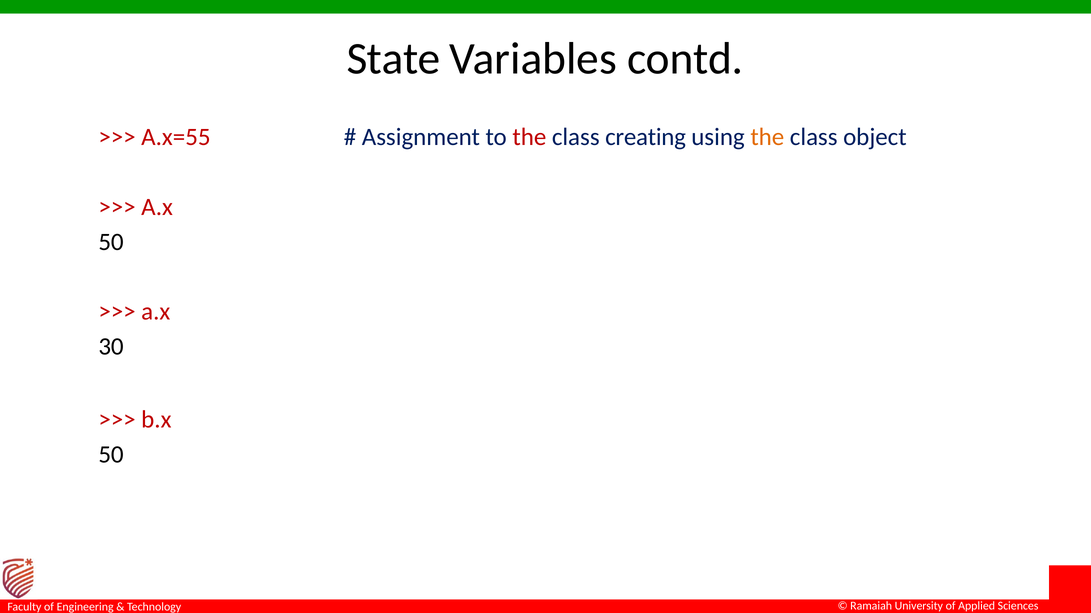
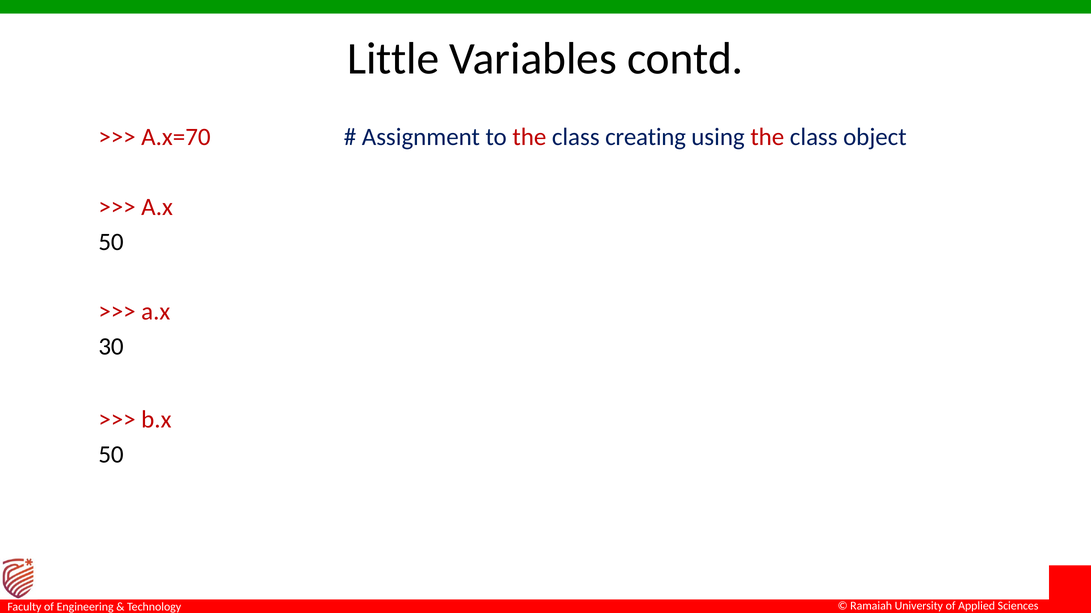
State: State -> Little
A.x=55: A.x=55 -> A.x=70
the at (767, 137) colour: orange -> red
